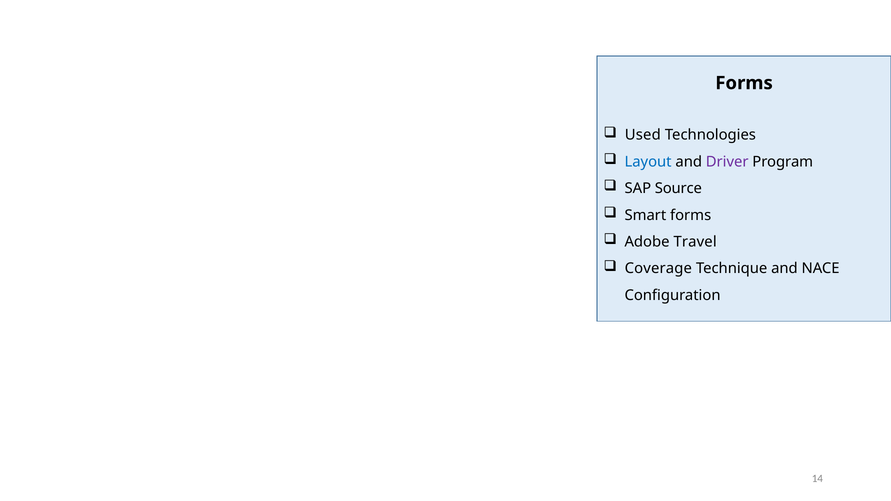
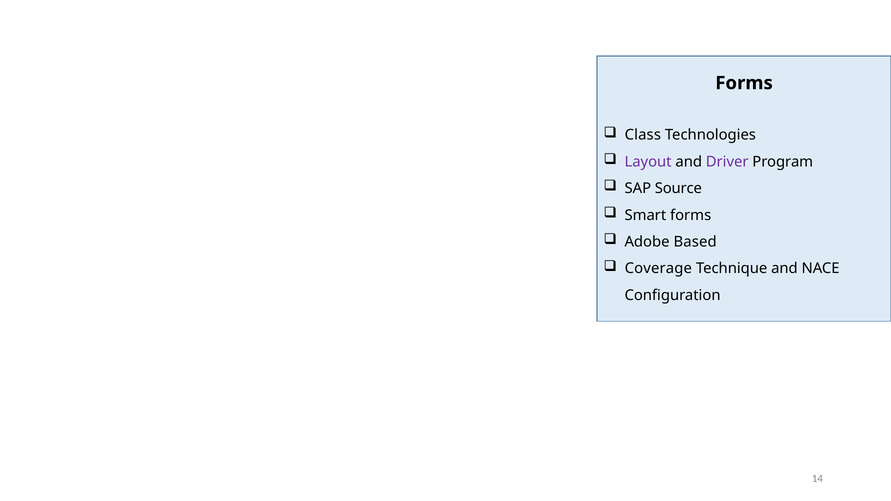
Used: Used -> Class
Layout colour: blue -> purple
Travel: Travel -> Based
